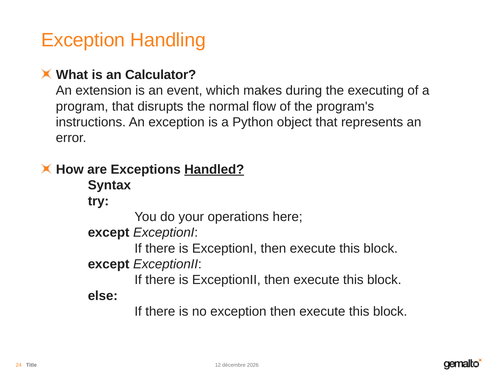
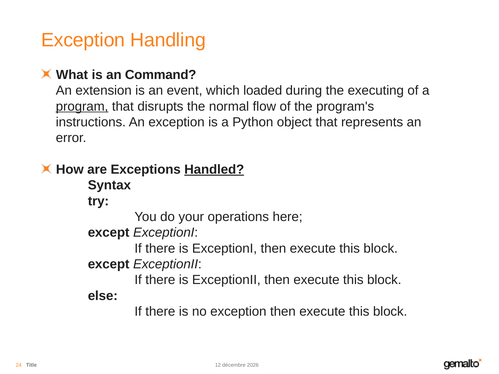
Calculator: Calculator -> Command
makes: makes -> loaded
program underline: none -> present
